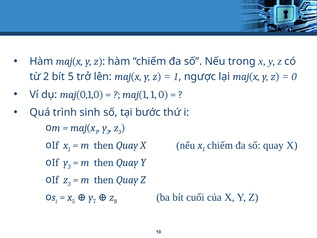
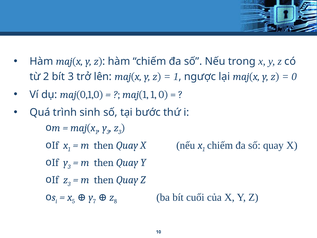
bít 5: 5 -> 3
